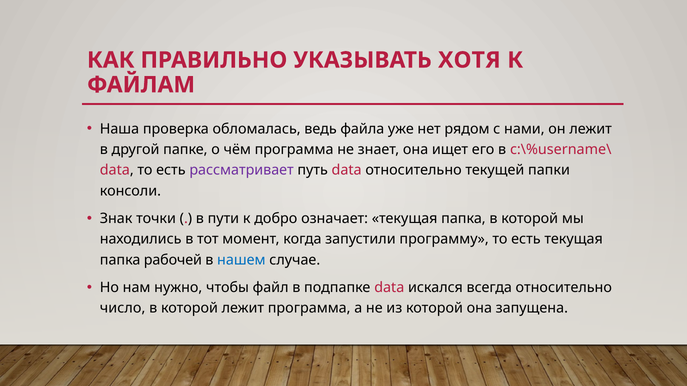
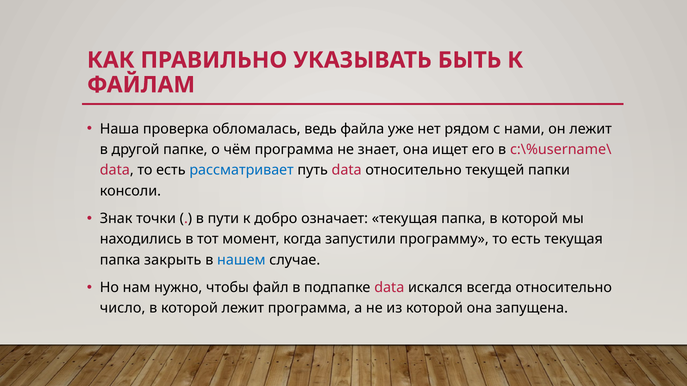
ХОТЯ: ХОТЯ -> БЫТЬ
рассматривает colour: purple -> blue
рабочей: рабочей -> закрыть
